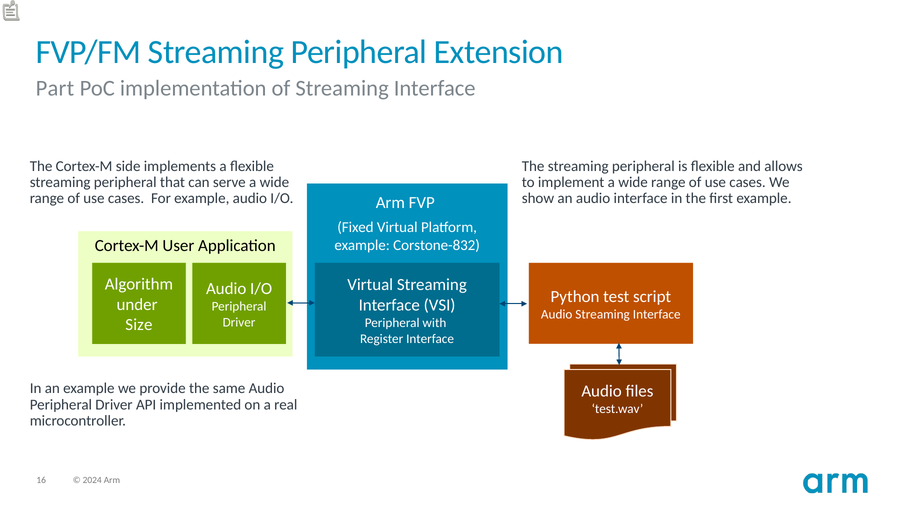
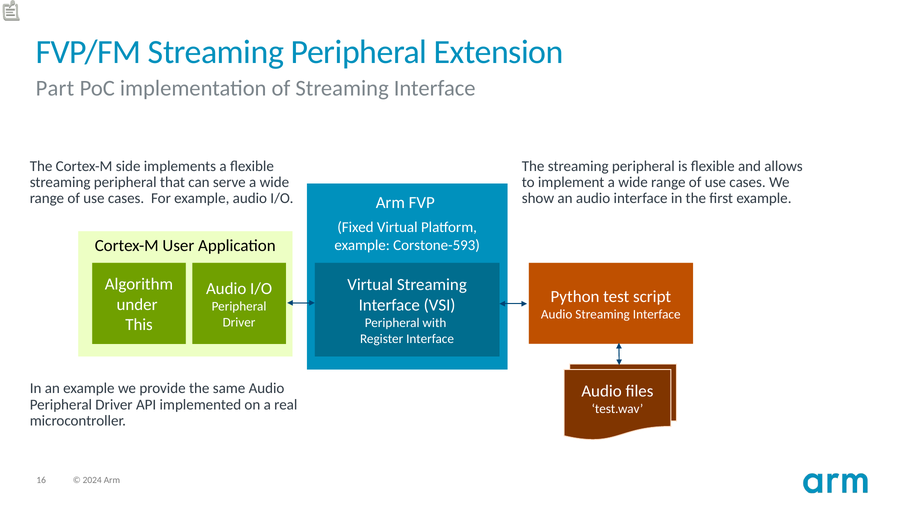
Corstone-832: Corstone-832 -> Corstone-593
Size: Size -> This
